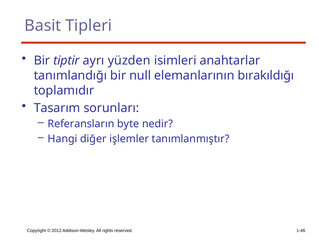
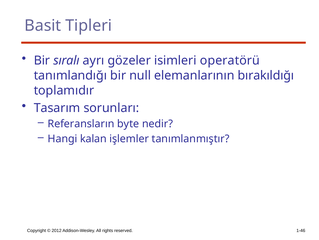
tiptir: tiptir -> sıralı
yüzden: yüzden -> gözeler
anahtarlar: anahtarlar -> operatörü
diğer: diğer -> kalan
